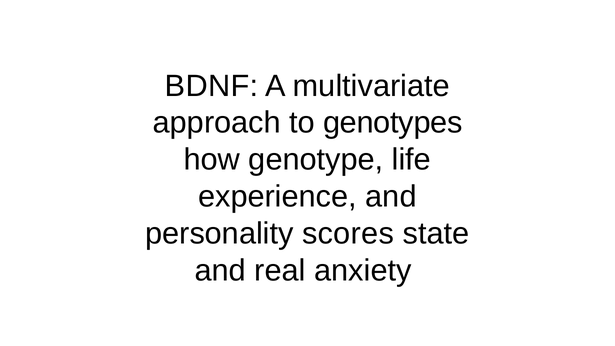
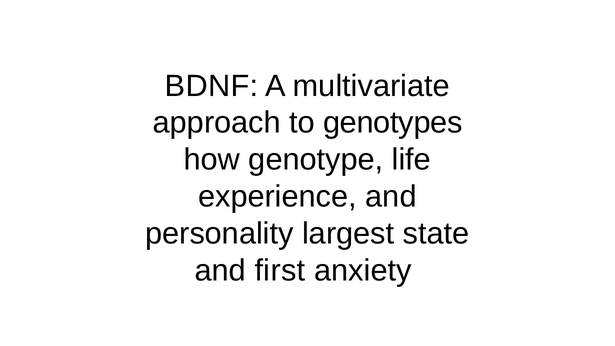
scores: scores -> largest
real: real -> first
